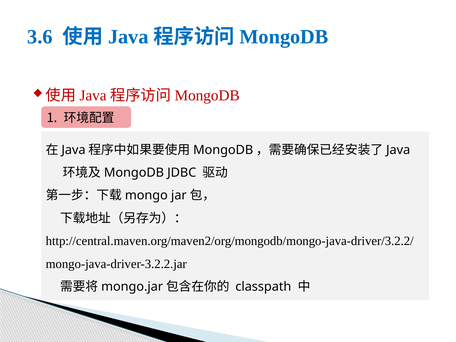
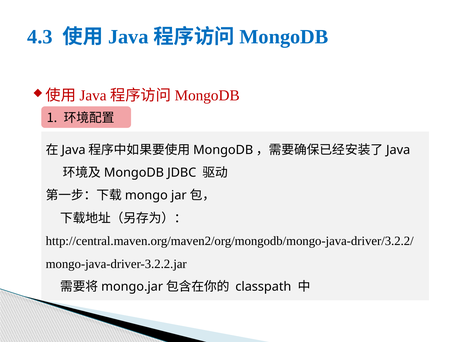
3.6: 3.6 -> 4.3
